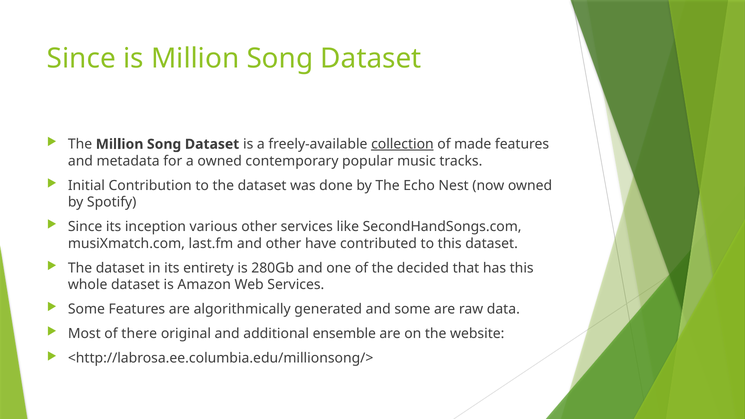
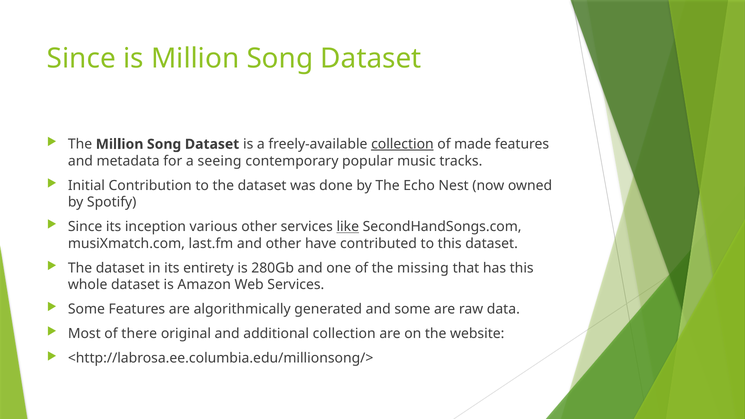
a owned: owned -> seeing
like underline: none -> present
decided: decided -> missing
additional ensemble: ensemble -> collection
